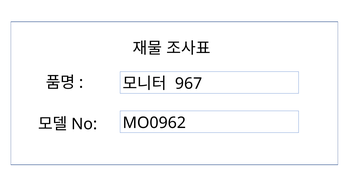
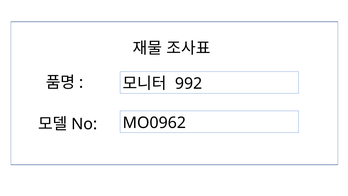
967: 967 -> 992
